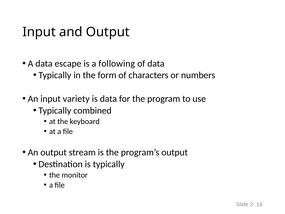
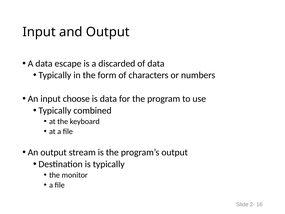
following: following -> discarded
variety: variety -> choose
